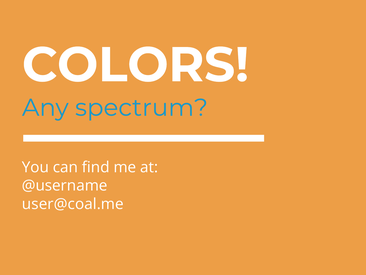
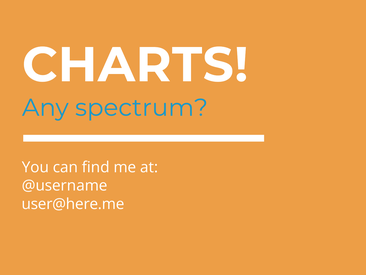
COLORS: COLORS -> CHARTS
user@coal.me: user@coal.me -> user@here.me
